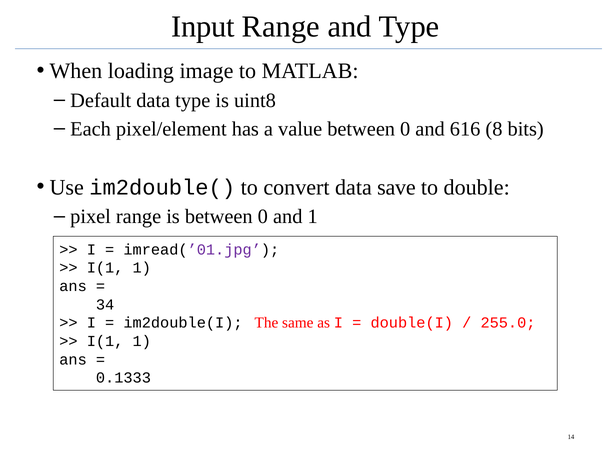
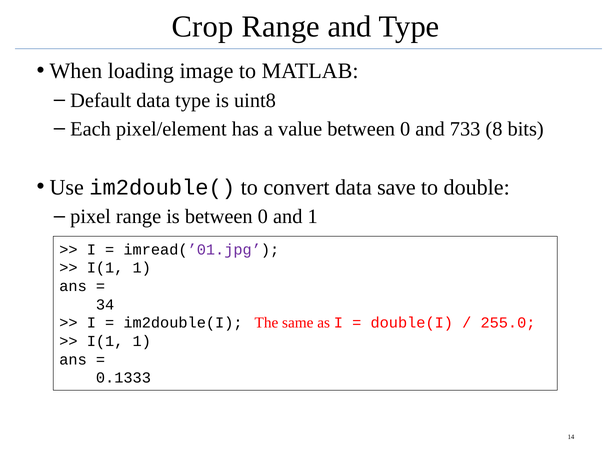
Input: Input -> Crop
616: 616 -> 733
